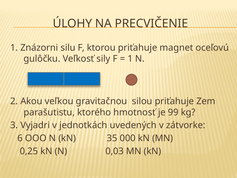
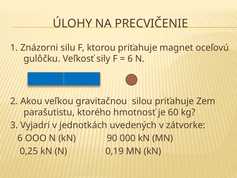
1 at (130, 59): 1 -> 6
99: 99 -> 60
35: 35 -> 90
0,03: 0,03 -> 0,19
